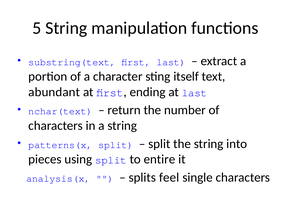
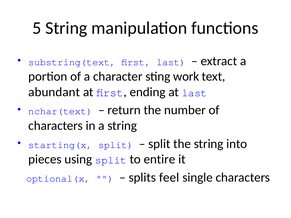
itself: itself -> work
patterns(x: patterns(x -> starting(x
analysis(x: analysis(x -> optional(x
